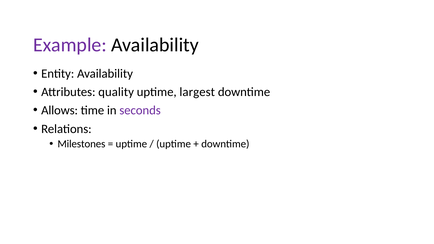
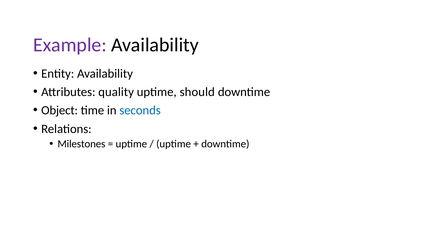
largest: largest -> should
Allows: Allows -> Object
seconds colour: purple -> blue
